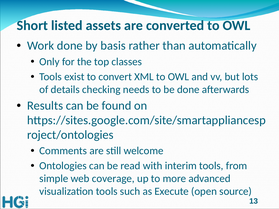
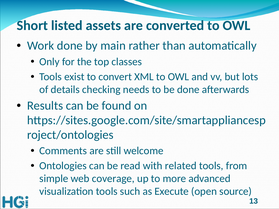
basis: basis -> main
interim: interim -> related
